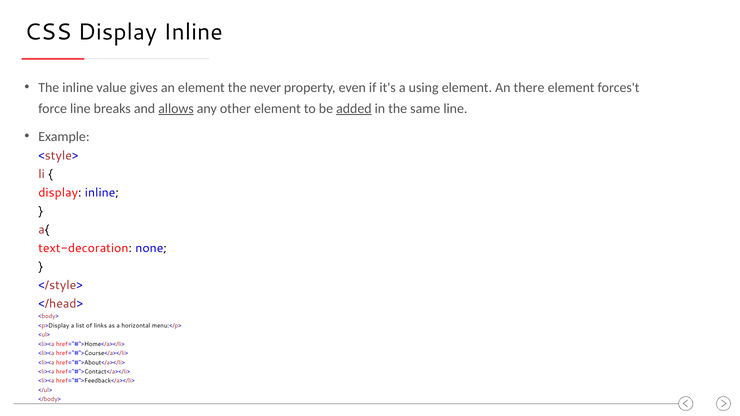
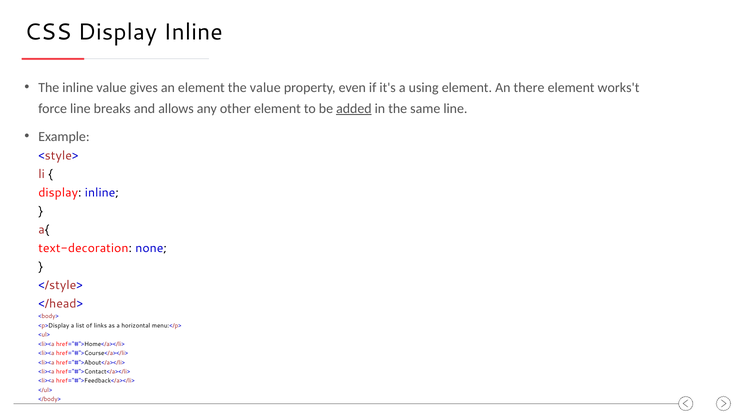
the never: never -> value
forces't: forces't -> works't
allows underline: present -> none
